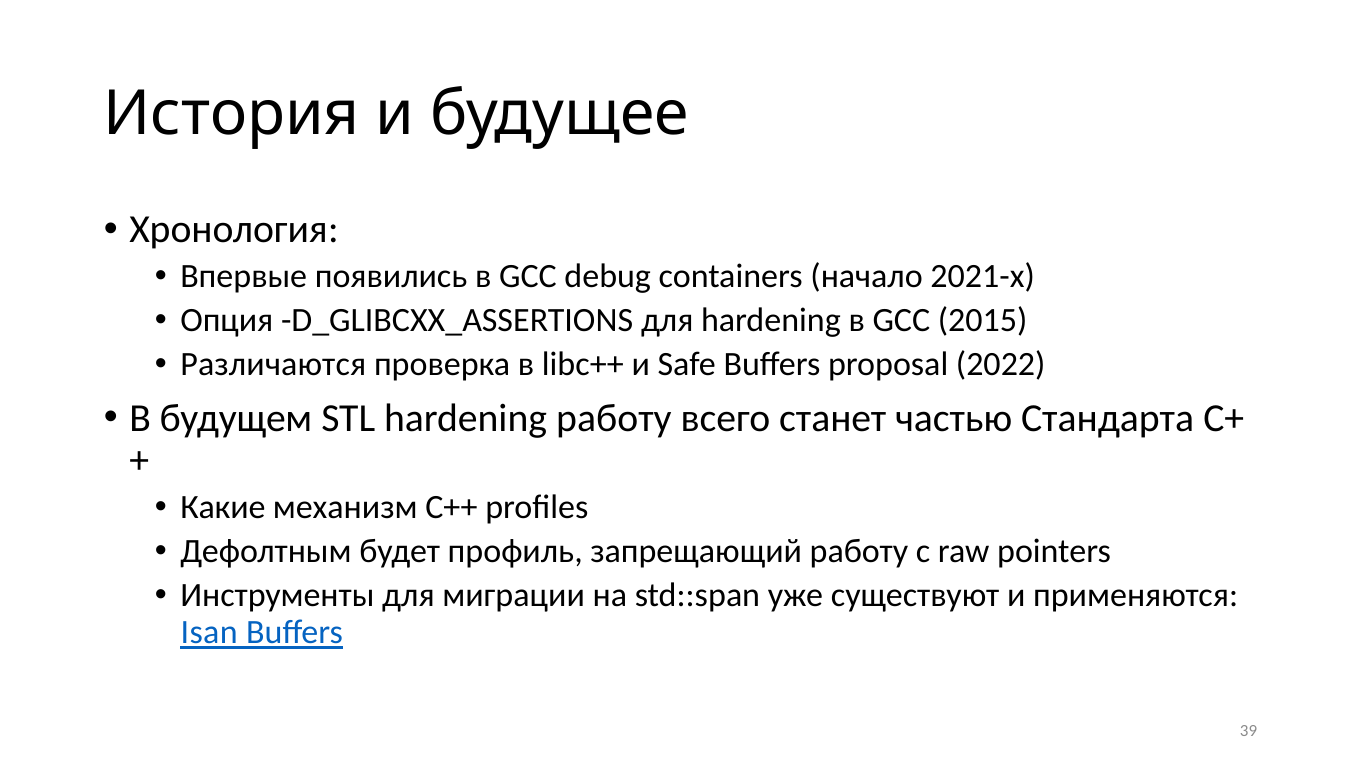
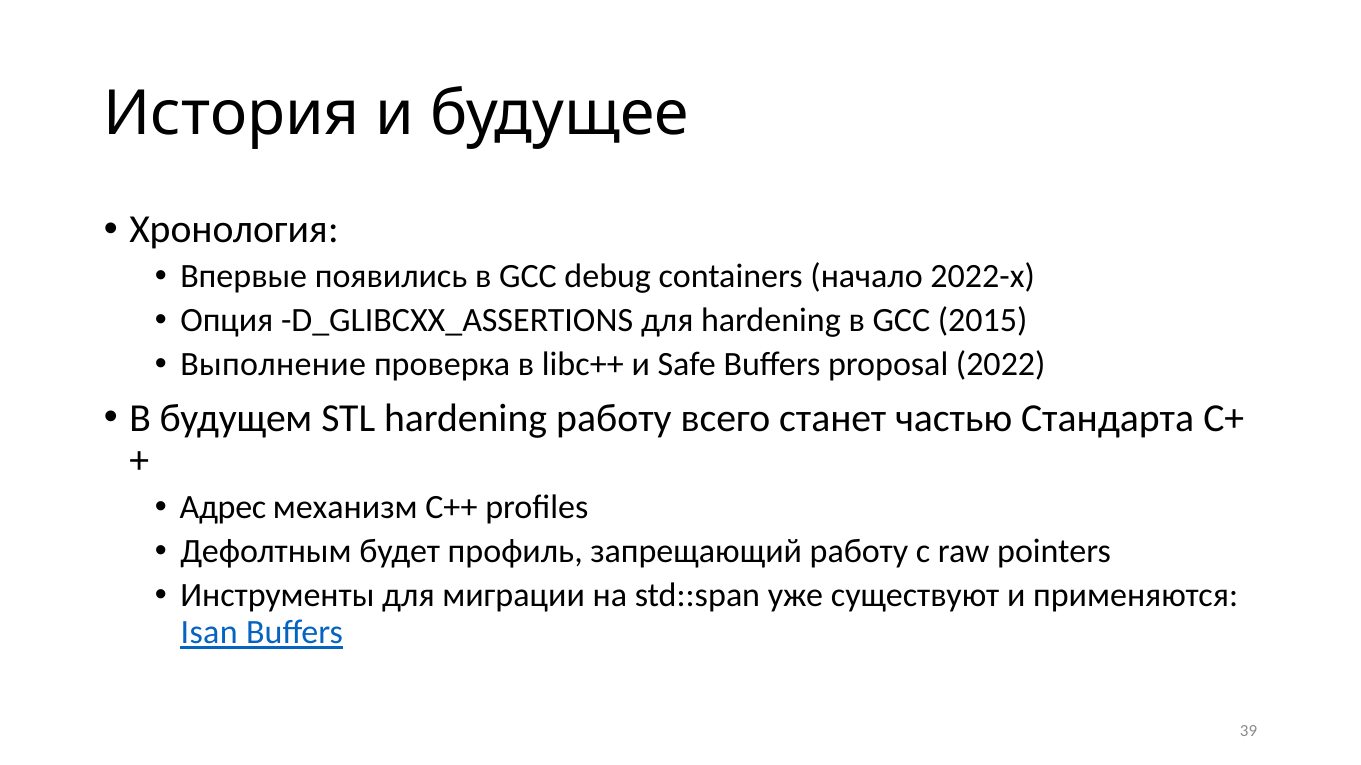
2021-х: 2021-х -> 2022-х
Различаются: Различаются -> Выполнение
Какие: Какие -> Адрес
